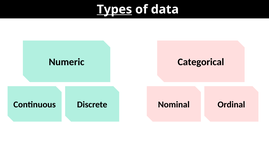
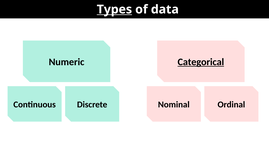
Categorical underline: none -> present
